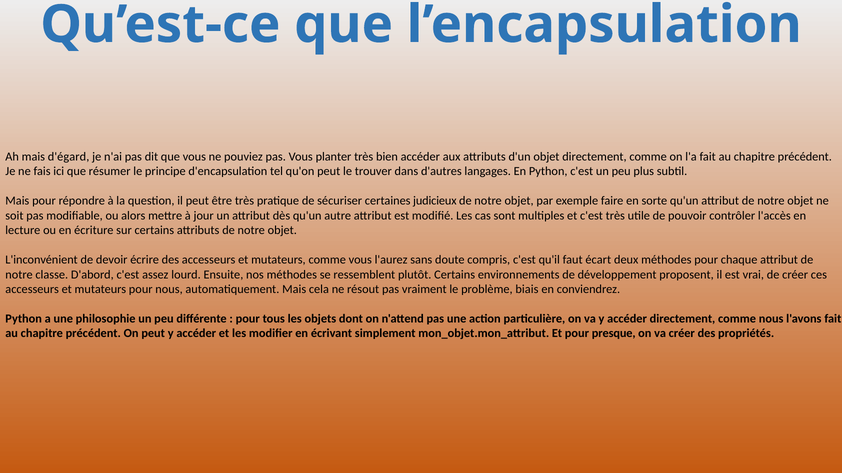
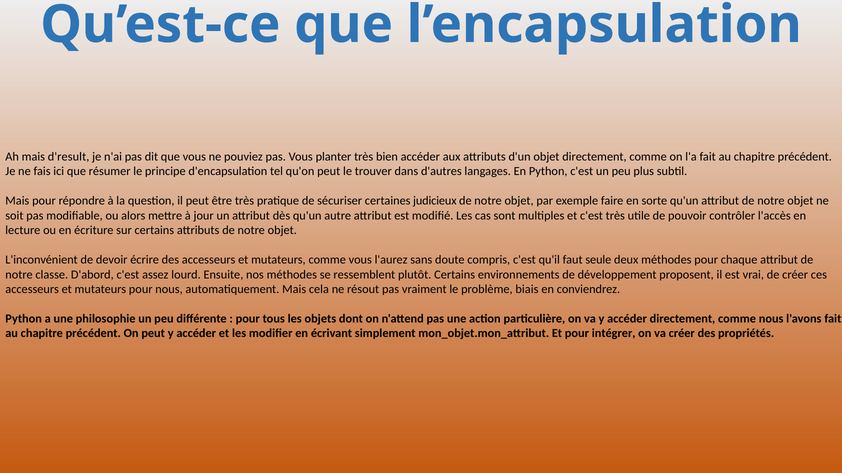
d'égard: d'égard -> d'result
écart: écart -> seule
presque: presque -> intégrer
